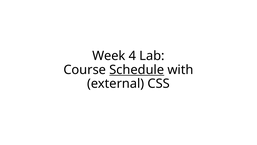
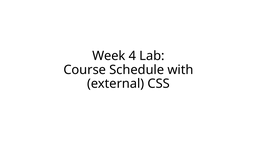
Schedule underline: present -> none
